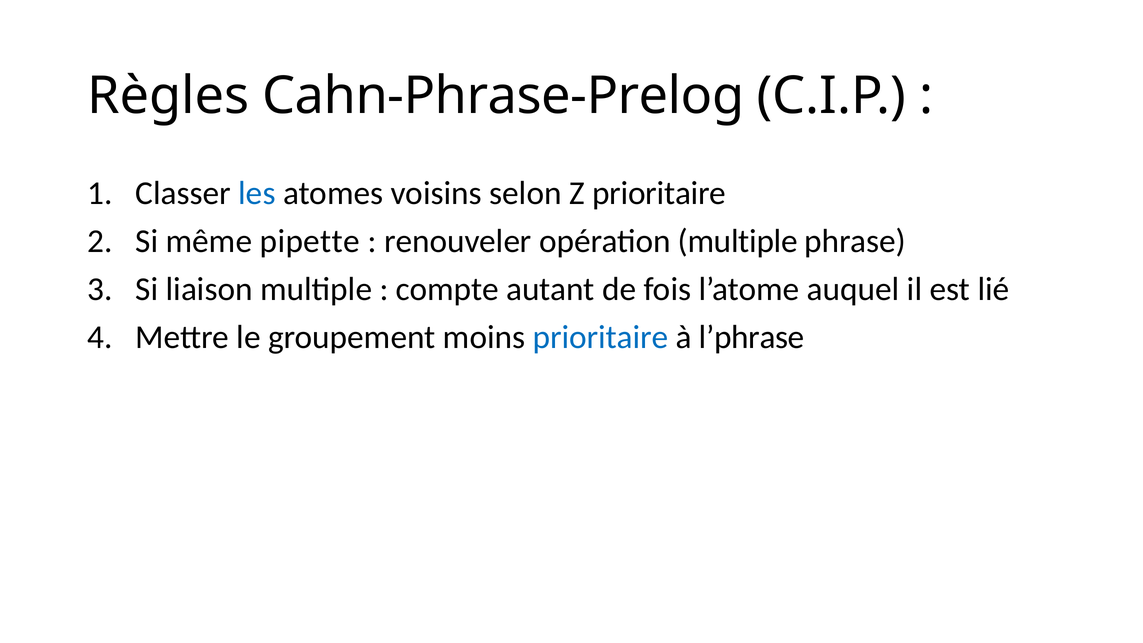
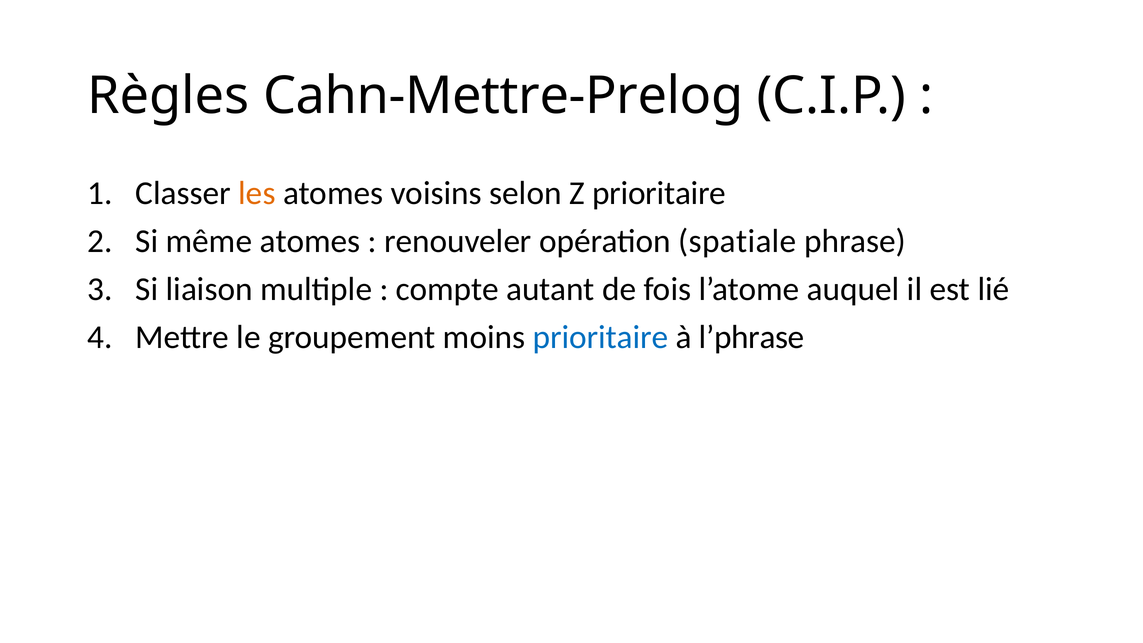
Cahn-Phrase-Prelog: Cahn-Phrase-Prelog -> Cahn-Mettre-Prelog
les colour: blue -> orange
même pipette: pipette -> atomes
opération multiple: multiple -> spatiale
